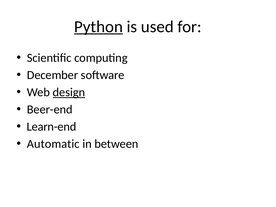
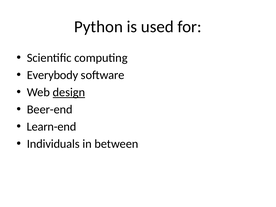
Python underline: present -> none
December: December -> Everybody
Automatic: Automatic -> Individuals
